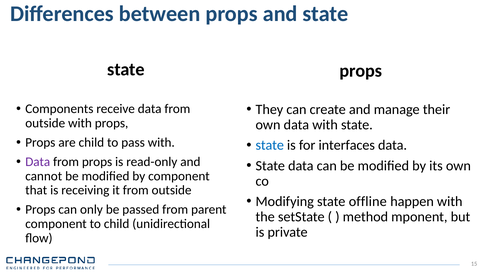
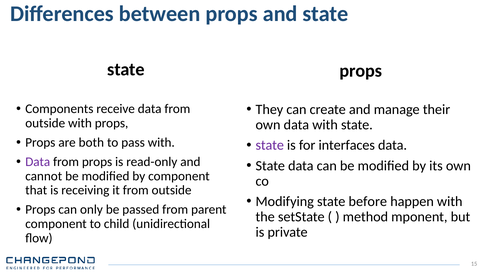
are child: child -> both
state at (270, 145) colour: blue -> purple
offline: offline -> before
